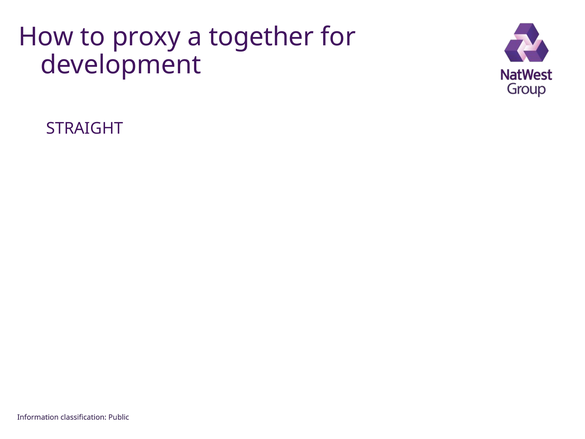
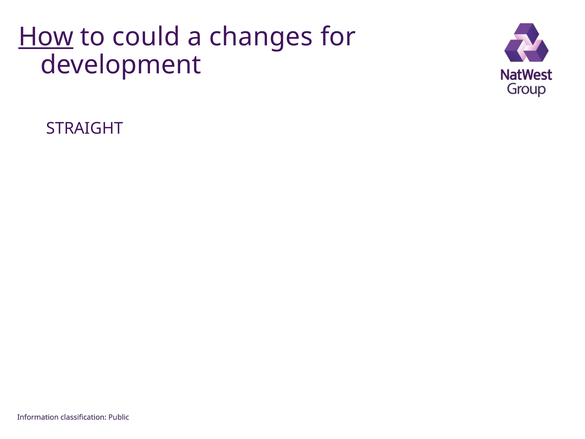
How underline: none -> present
proxy: proxy -> could
together: together -> changes
